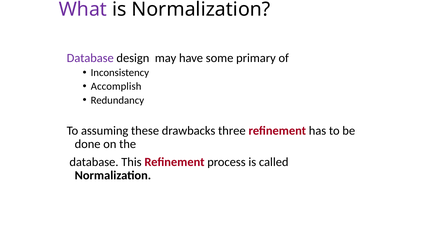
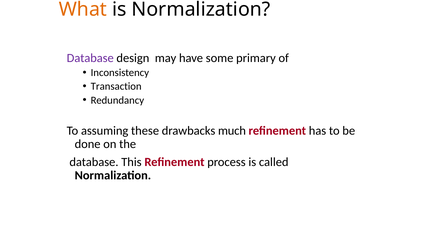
What colour: purple -> orange
Accomplish: Accomplish -> Transaction
three: three -> much
